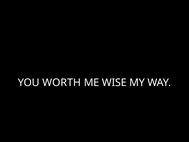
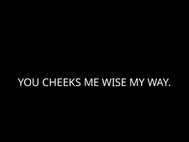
WORTH: WORTH -> CHEEKS
